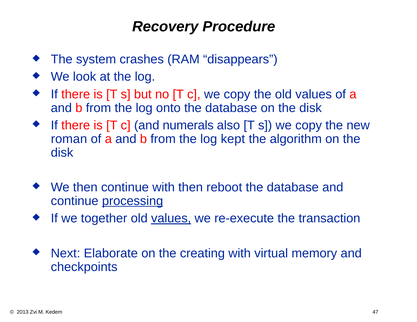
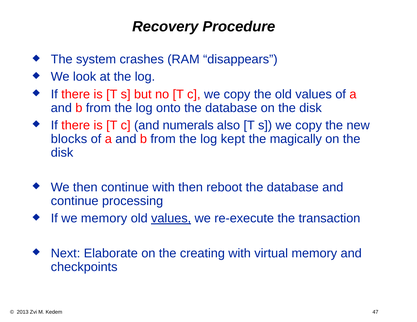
roman: roman -> blocks
algorithm: algorithm -> magically
processing underline: present -> none
we together: together -> memory
